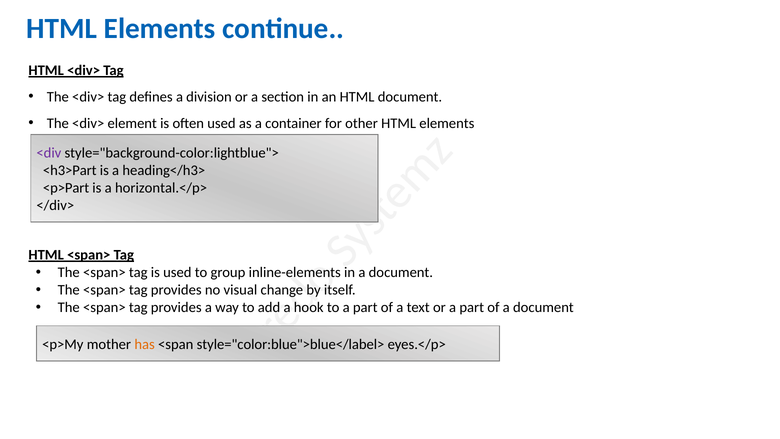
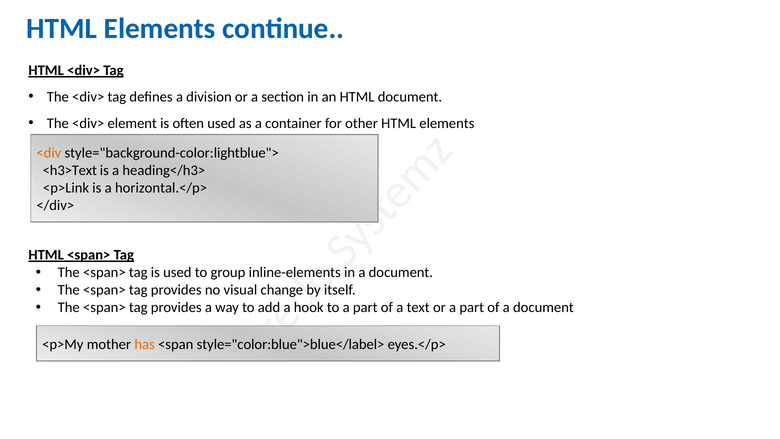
<div colour: purple -> orange
<h3>Part: <h3>Part -> <h3>Text
<p>Part: <p>Part -> <p>Link
